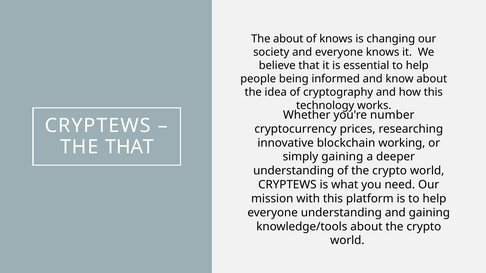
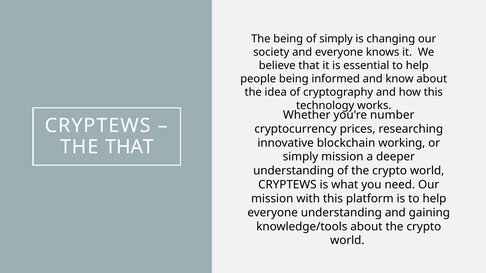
The about: about -> being
of knows: knows -> simply
simply gaining: gaining -> mission
